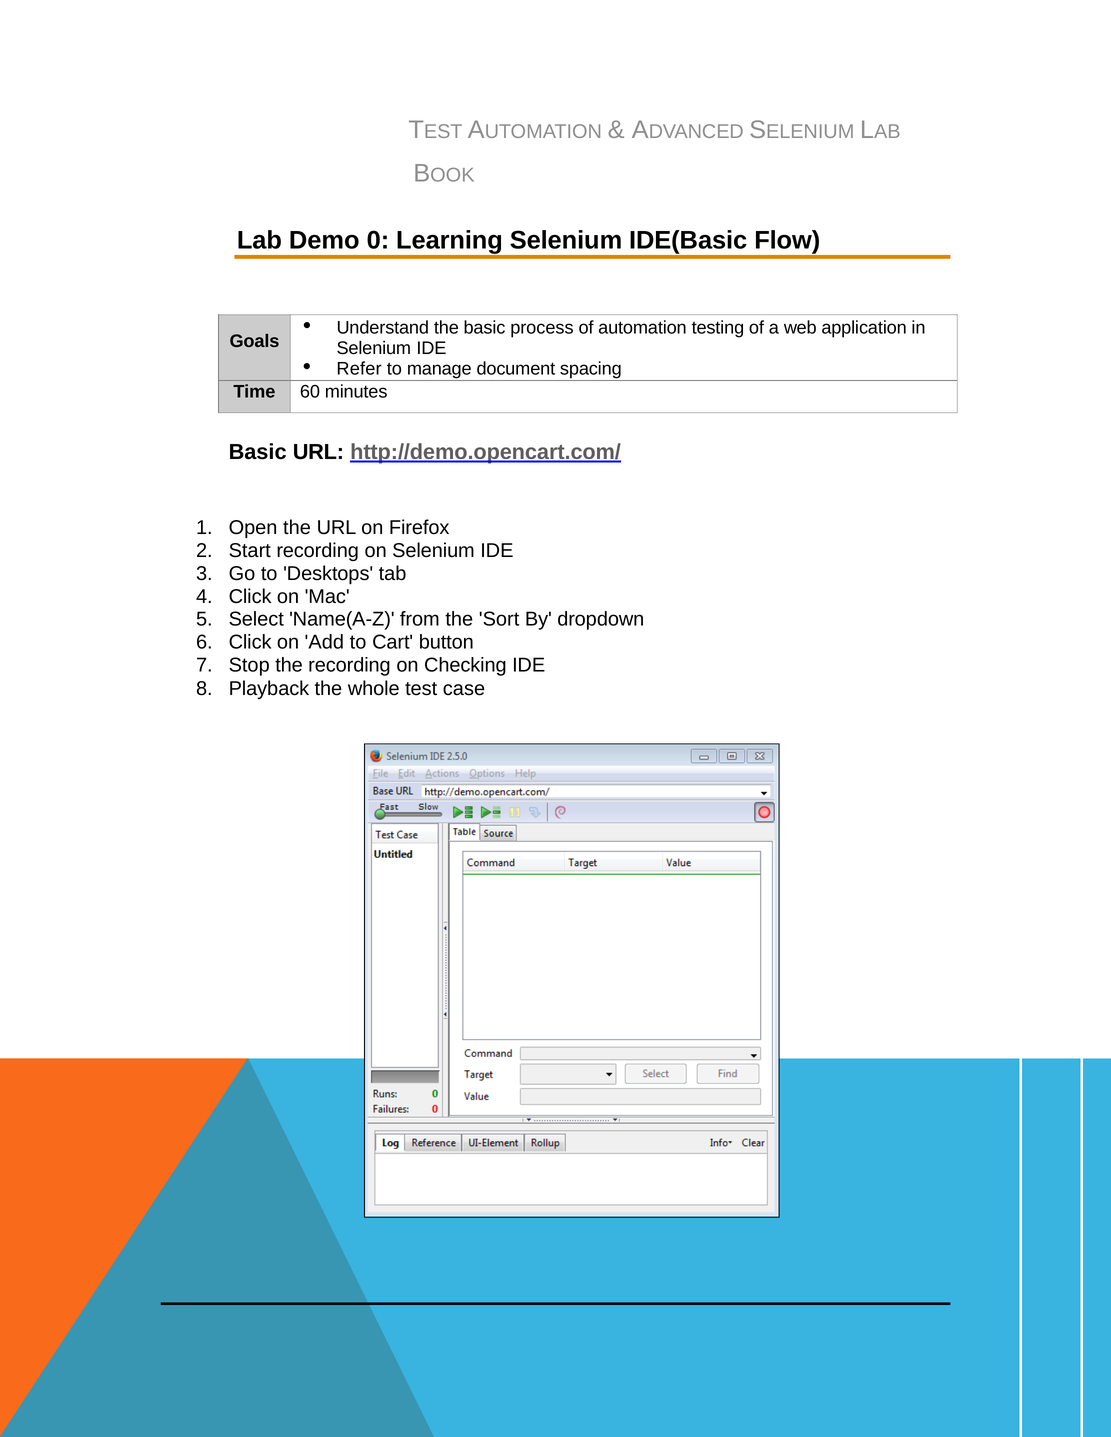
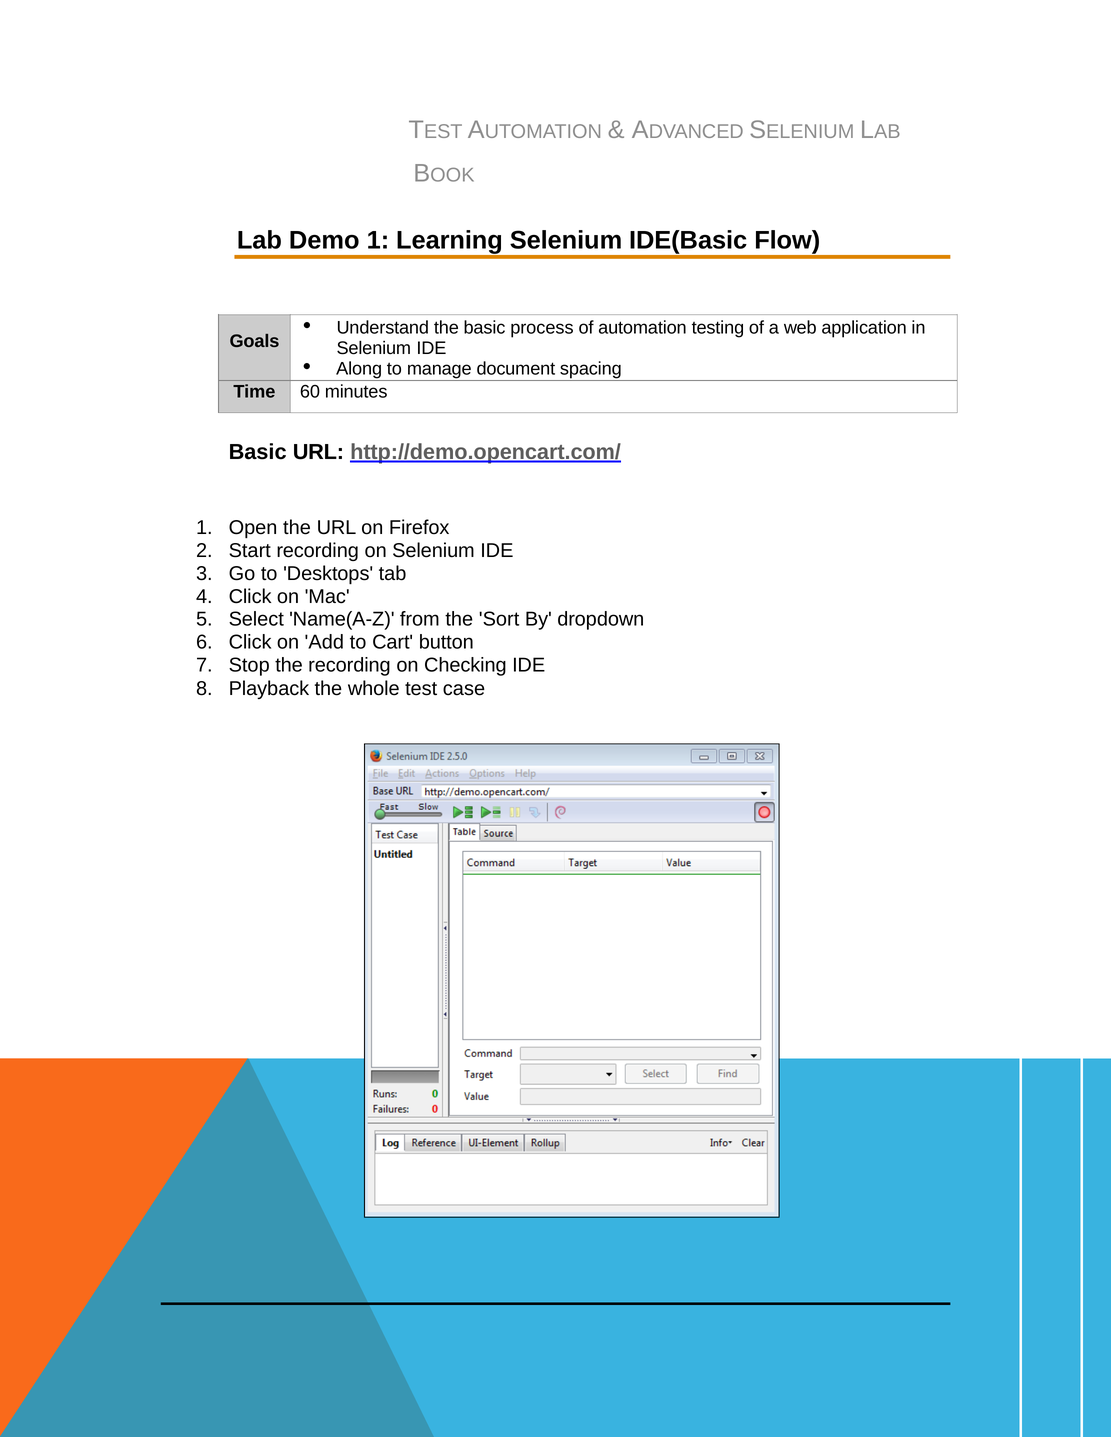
Demo 0: 0 -> 1
Refer: Refer -> Along
